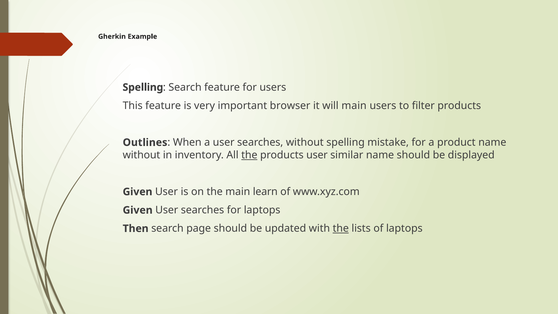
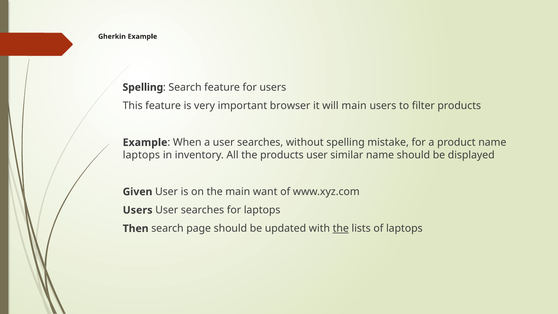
Outlines at (145, 142): Outlines -> Example
without at (141, 155): without -> laptops
the at (249, 155) underline: present -> none
learn: learn -> want
Given at (138, 210): Given -> Users
